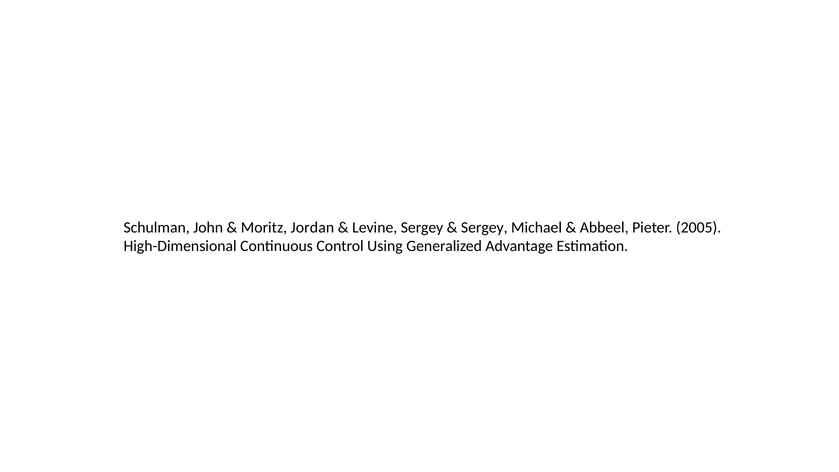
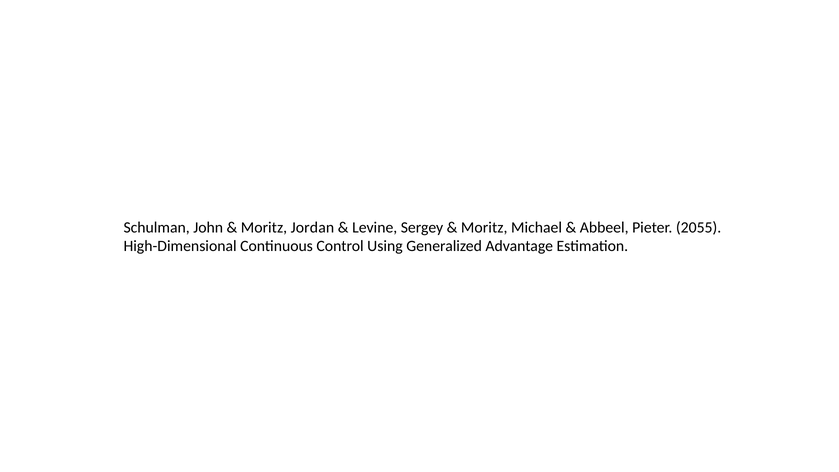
Sergey at (484, 227): Sergey -> Moritz
2005: 2005 -> 2055
